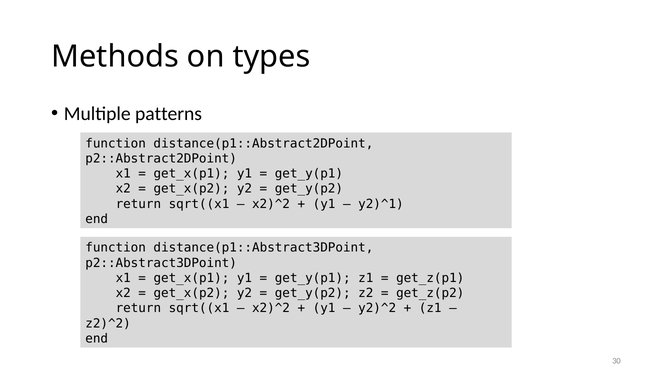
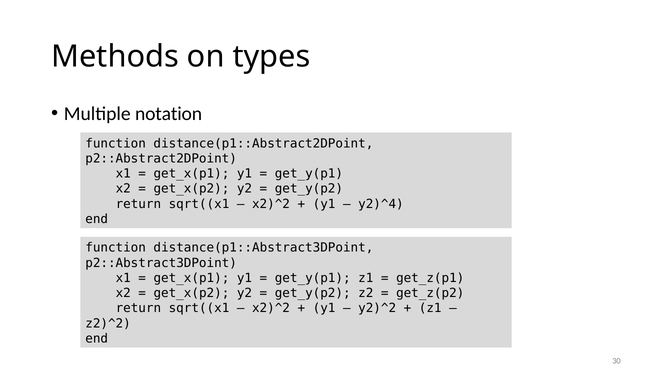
patterns: patterns -> notation
y2)^1: y2)^1 -> y2)^4
